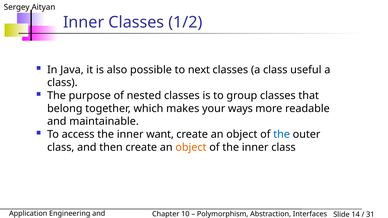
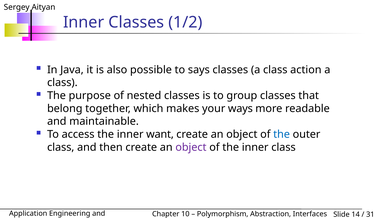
next: next -> says
useful: useful -> action
object at (191, 147) colour: orange -> purple
